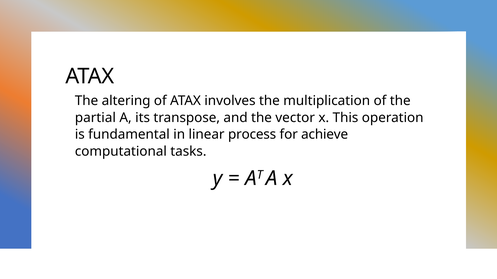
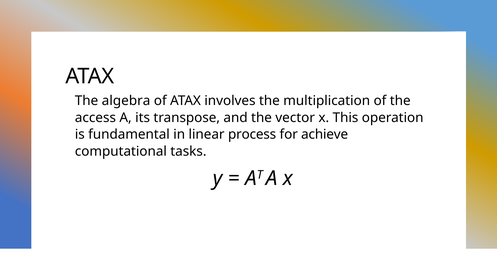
altering: altering -> algebra
partial: partial -> access
